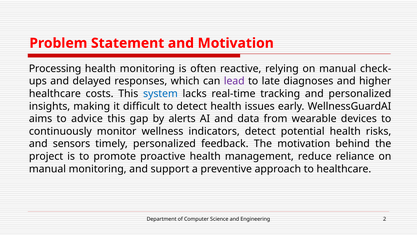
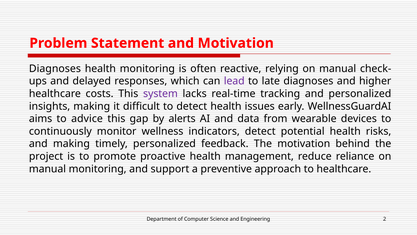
Processing at (55, 68): Processing -> Diagnoses
system colour: blue -> purple
and sensors: sensors -> making
